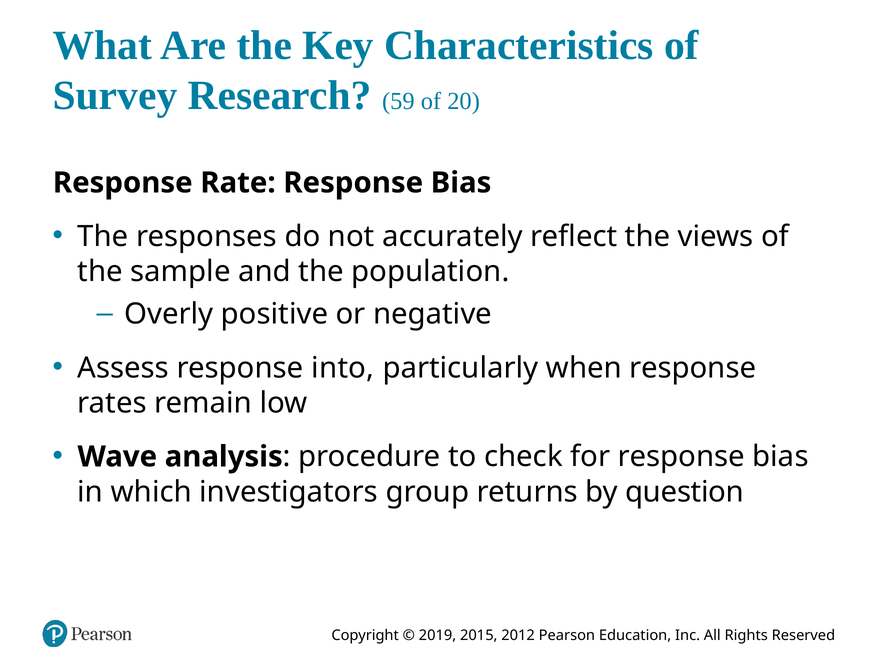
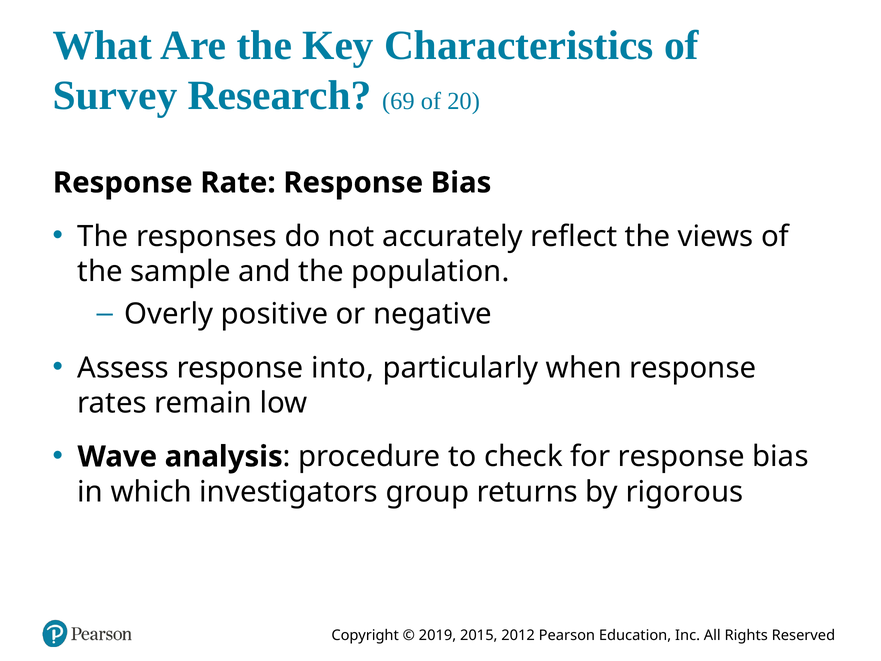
59: 59 -> 69
question: question -> rigorous
